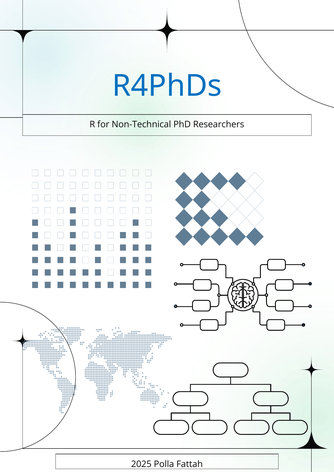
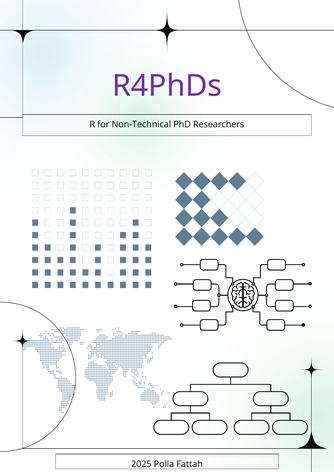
R4PhDs colour: blue -> purple
